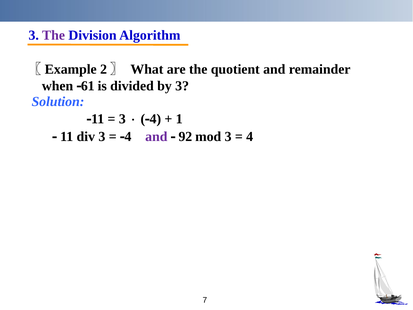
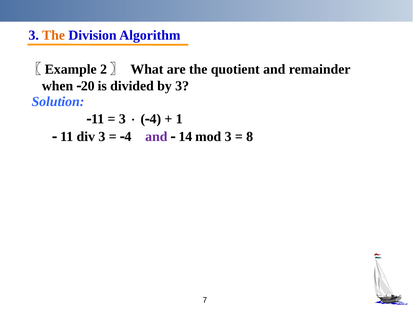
The at (54, 35) colour: purple -> orange
61: 61 -> 20
92: 92 -> 14
4 at (250, 137): 4 -> 8
